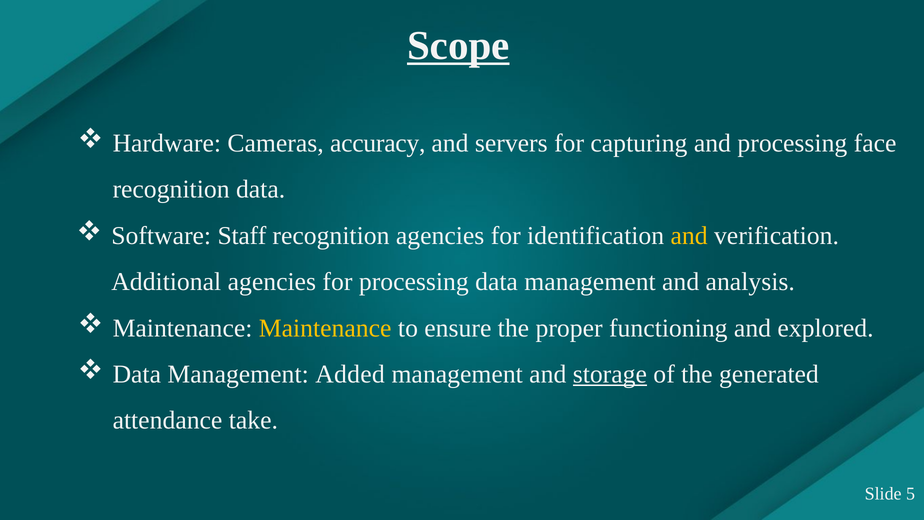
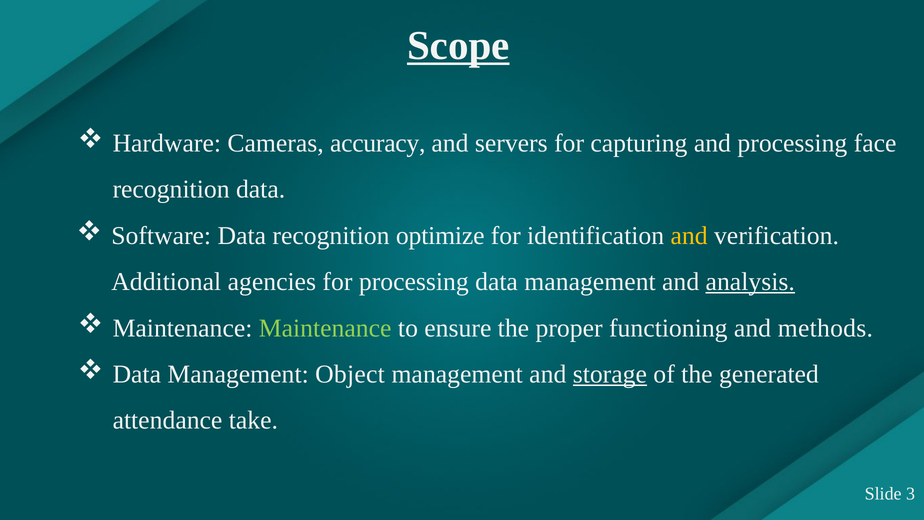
Software Staff: Staff -> Data
recognition agencies: agencies -> optimize
analysis underline: none -> present
Maintenance at (325, 328) colour: yellow -> light green
explored: explored -> methods
Added: Added -> Object
5: 5 -> 3
